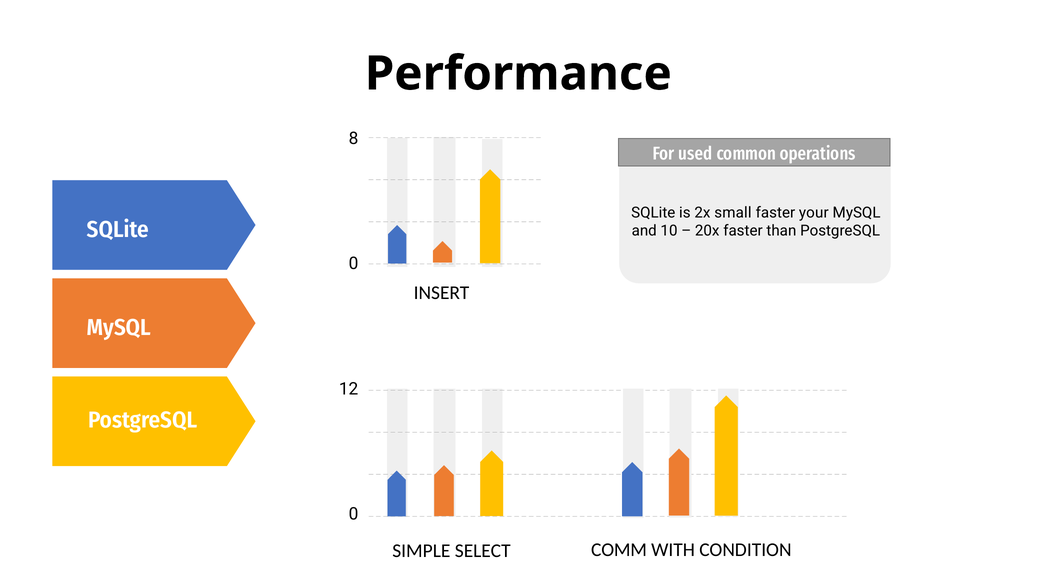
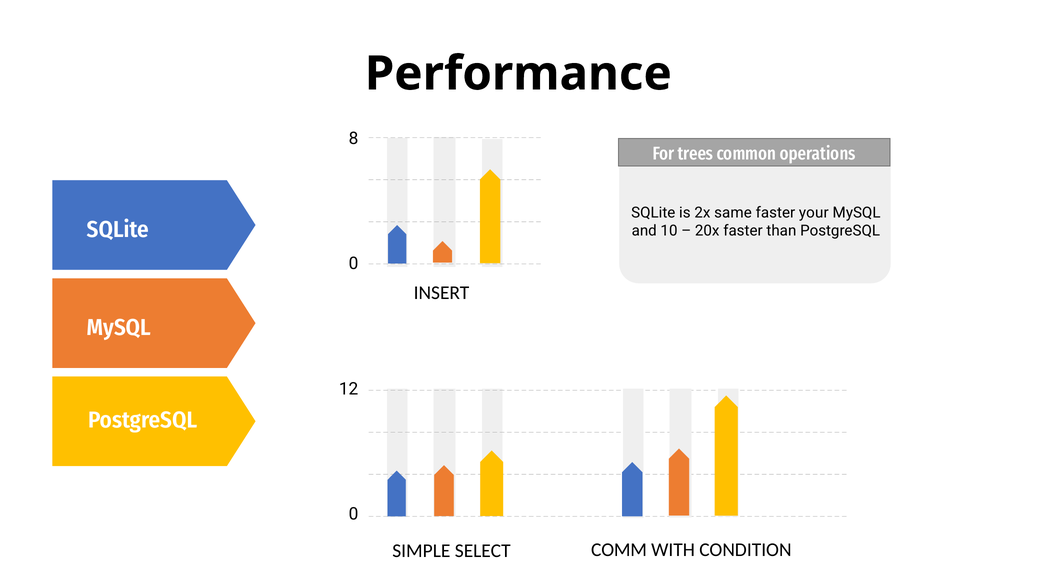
used: used -> trees
small: small -> same
